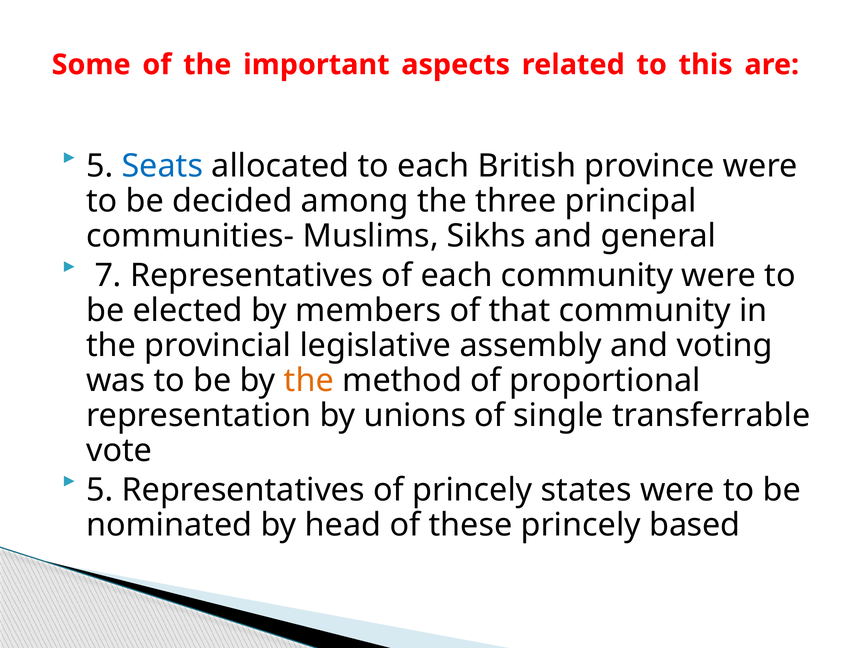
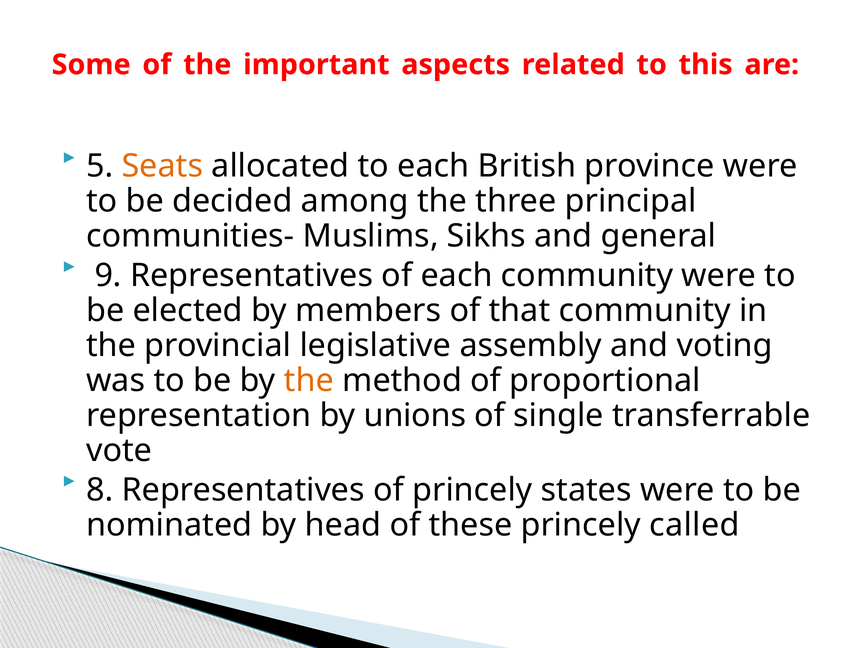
Seats colour: blue -> orange
7: 7 -> 9
5 at (100, 489): 5 -> 8
based: based -> called
